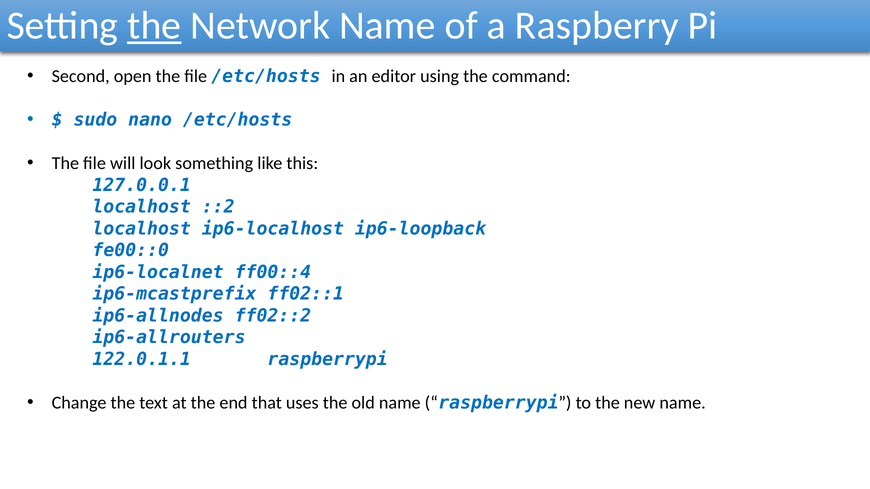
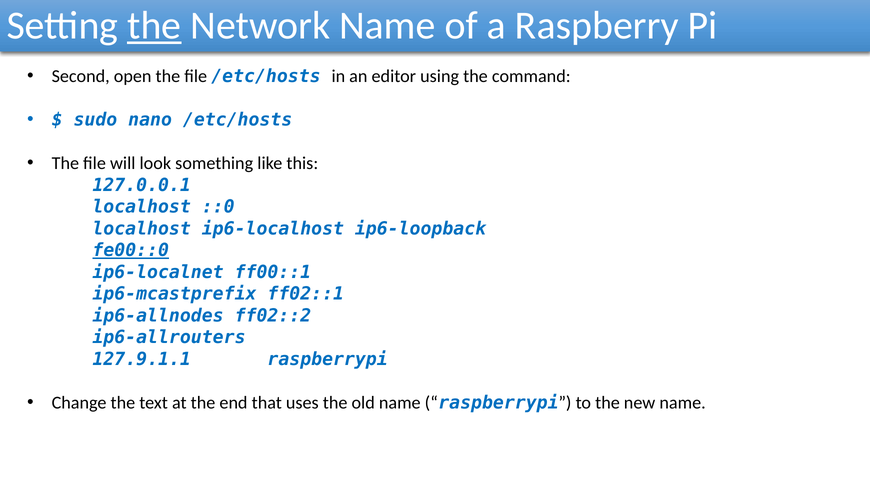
::2: ::2 -> ::0
fe00::0 underline: none -> present
ff00::4: ff00::4 -> ff00::1
122.0.1.1: 122.0.1.1 -> 127.9.1.1
